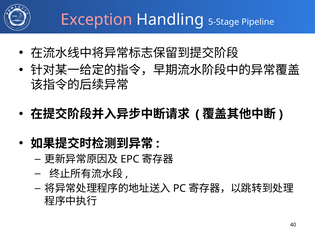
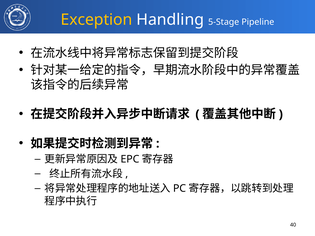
Exception colour: pink -> yellow
